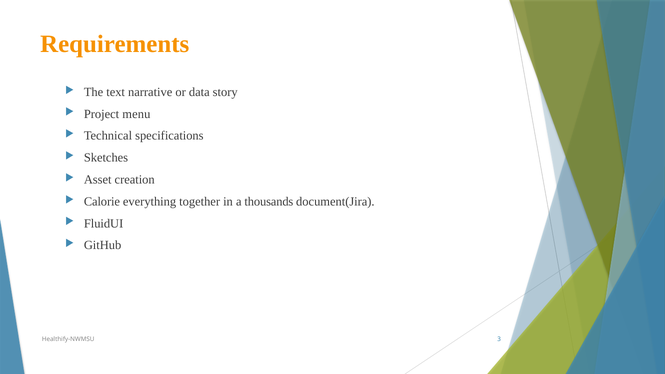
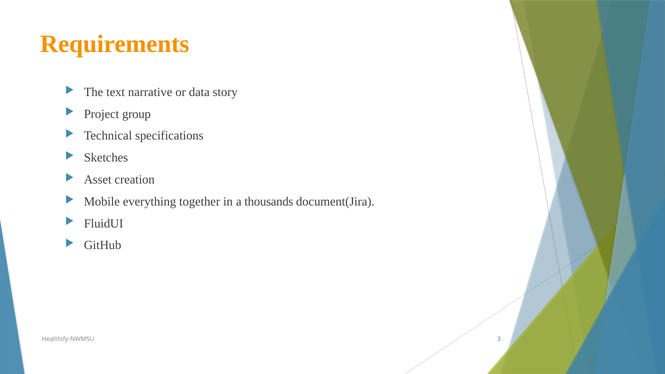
menu: menu -> group
Calorie: Calorie -> Mobile
